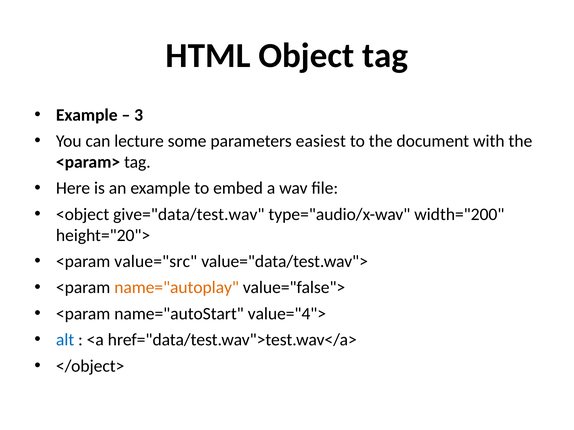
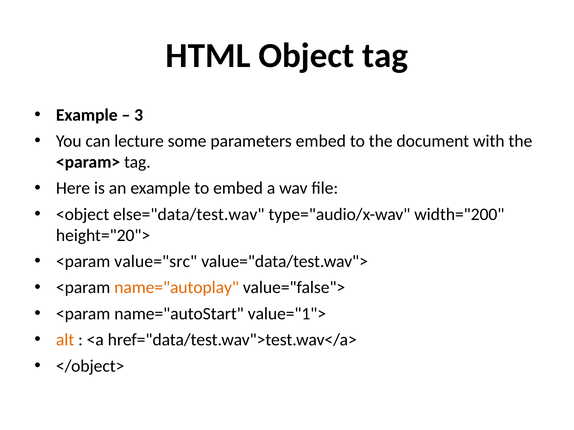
parameters easiest: easiest -> embed
give="data/test.wav: give="data/test.wav -> else="data/test.wav
value="4">: value="4"> -> value="1">
alt colour: blue -> orange
